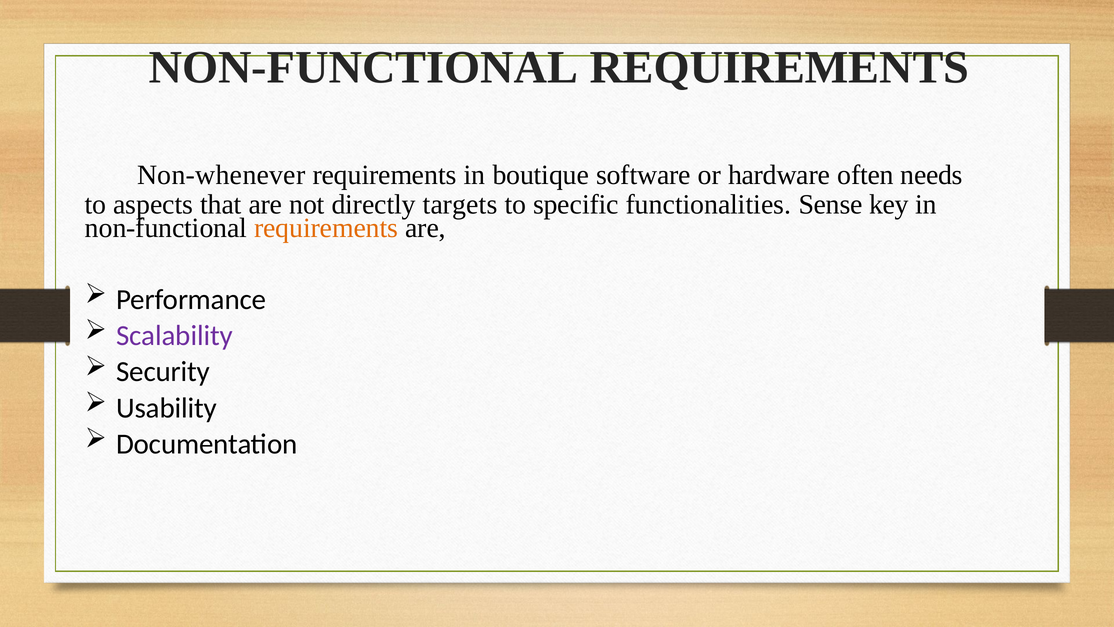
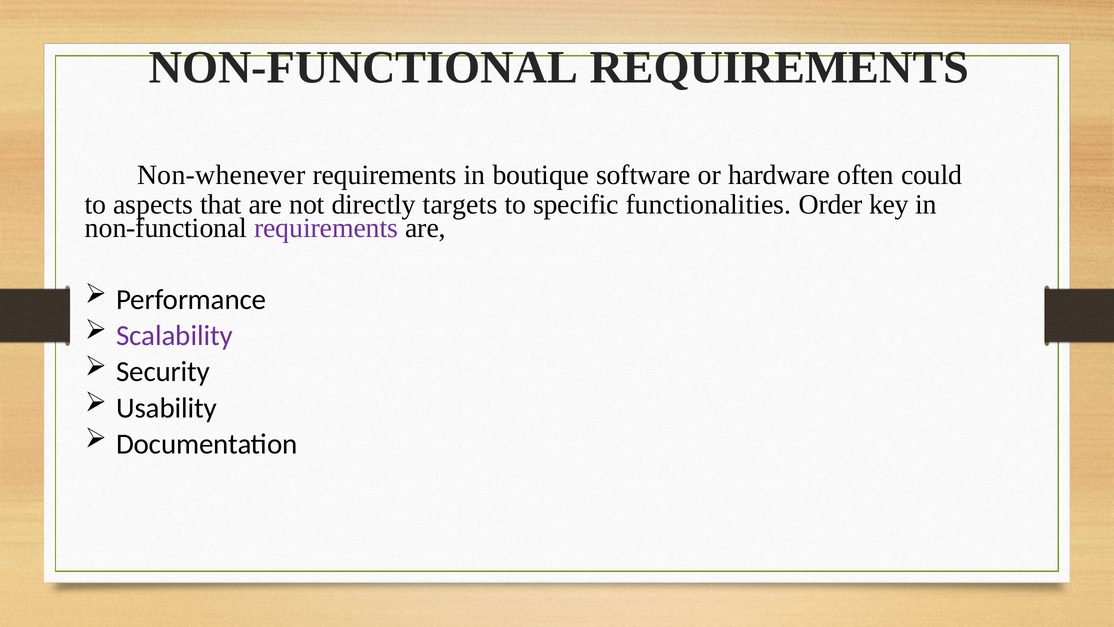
needs: needs -> could
Sense: Sense -> Order
requirements at (326, 228) colour: orange -> purple
